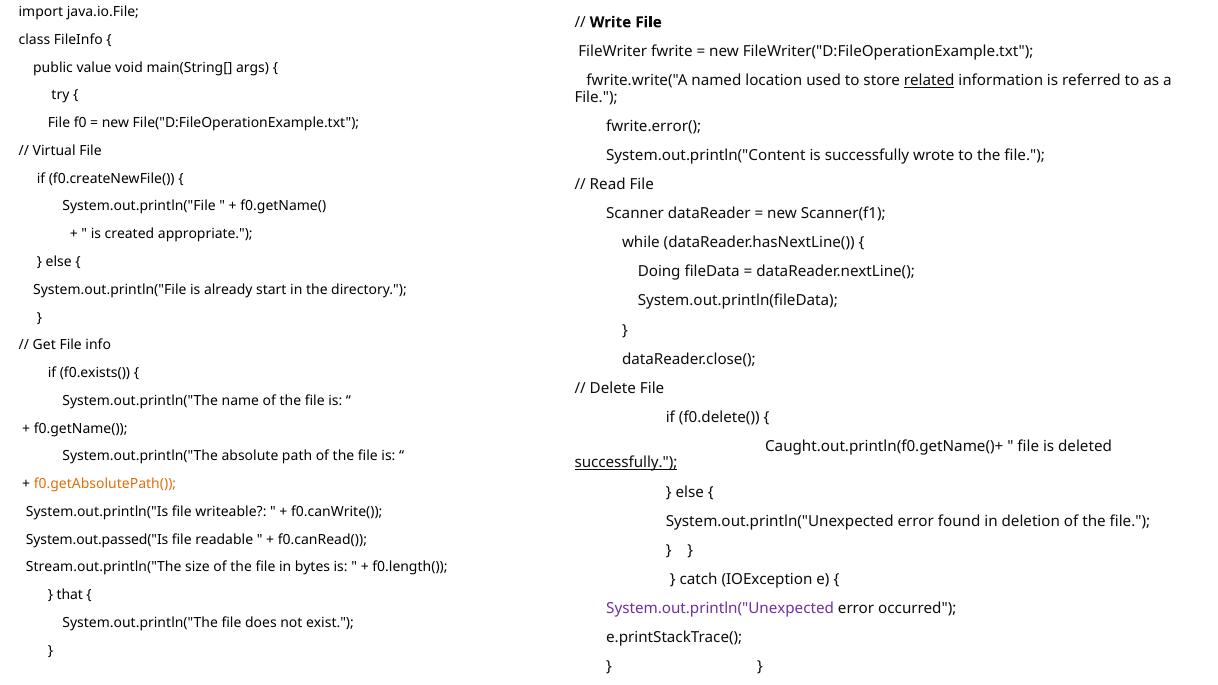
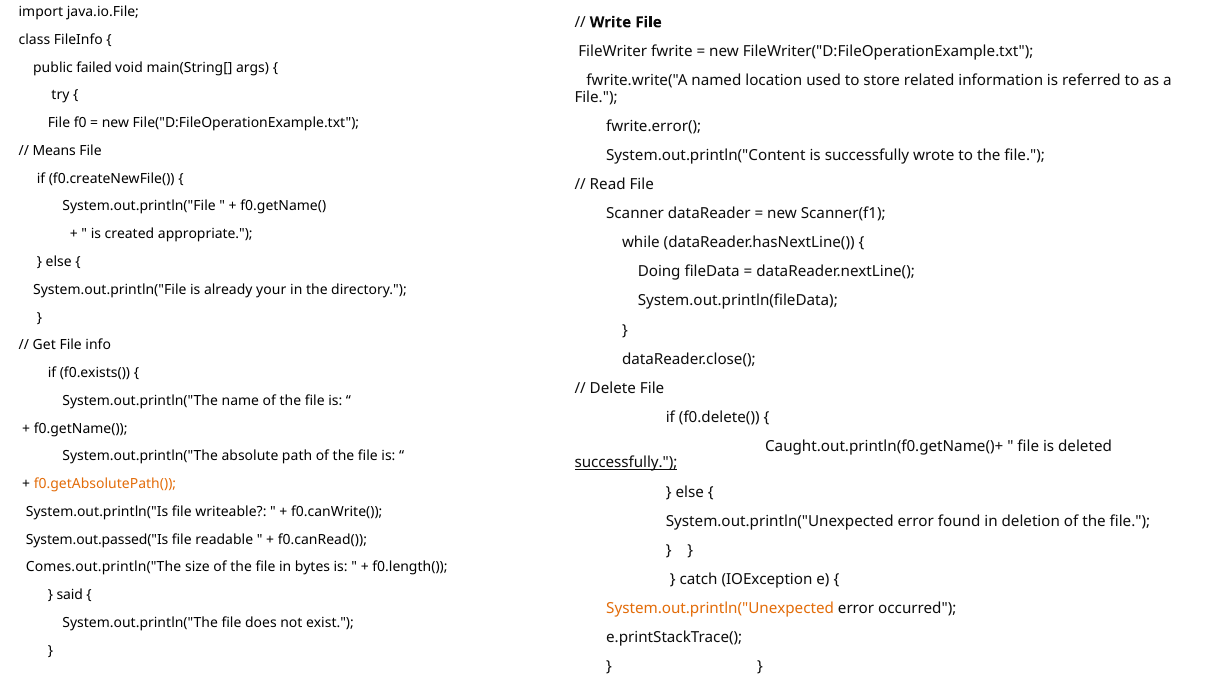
value: value -> failed
related underline: present -> none
Virtual: Virtual -> Means
start: start -> your
Stream.out.println("The: Stream.out.println("The -> Comes.out.println("The
that: that -> said
System.out.println("Unexpected at (720, 609) colour: purple -> orange
